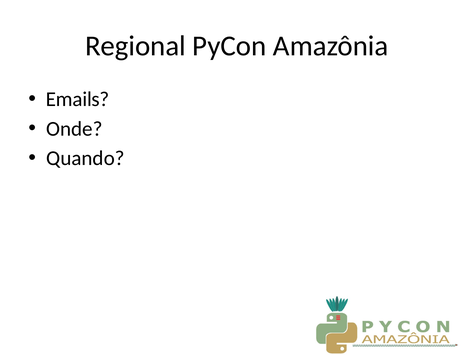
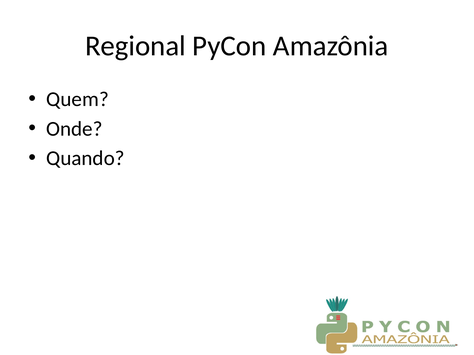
Emails: Emails -> Quem
